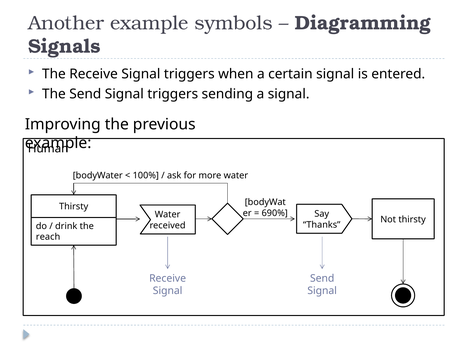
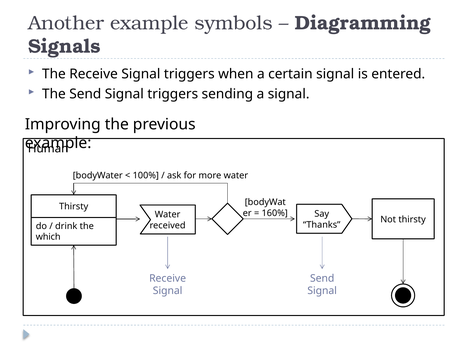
690%: 690% -> 160%
reach: reach -> which
